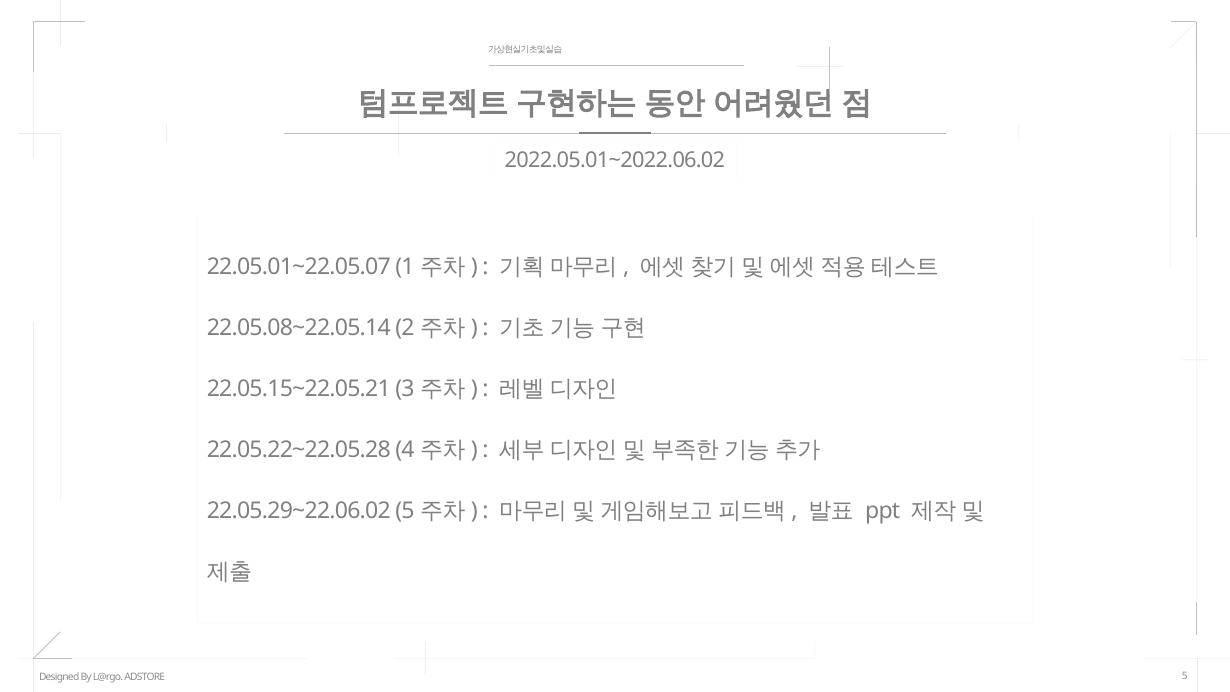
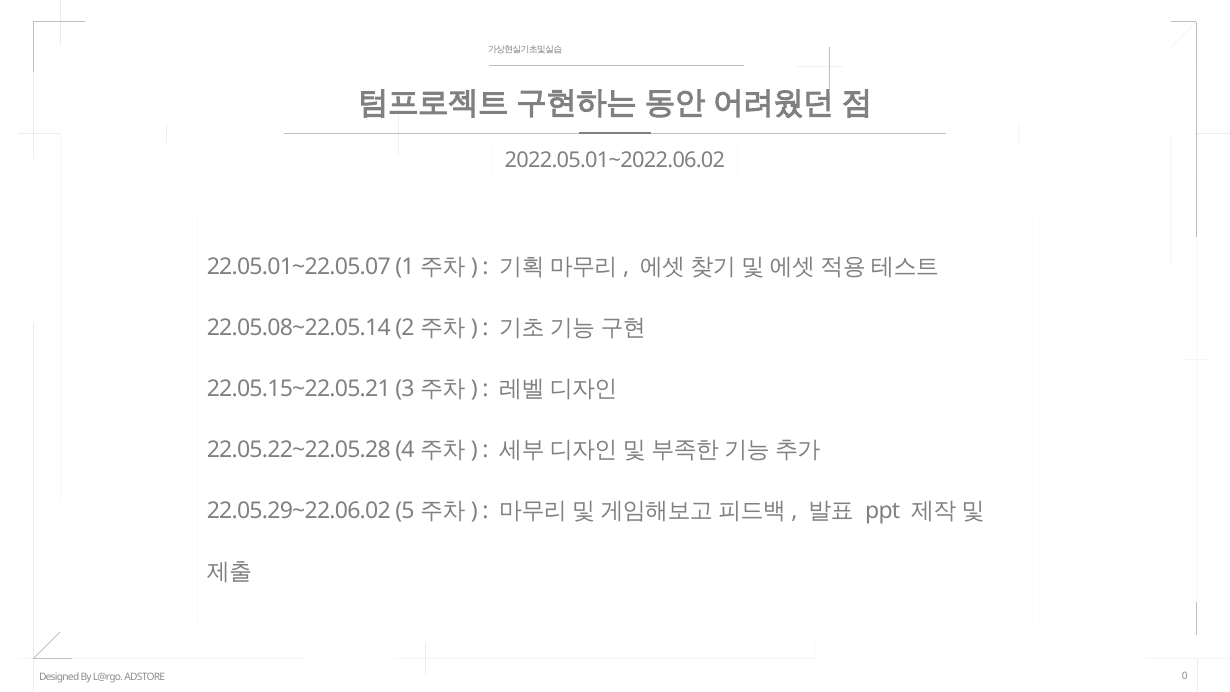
5: 5 -> 0
